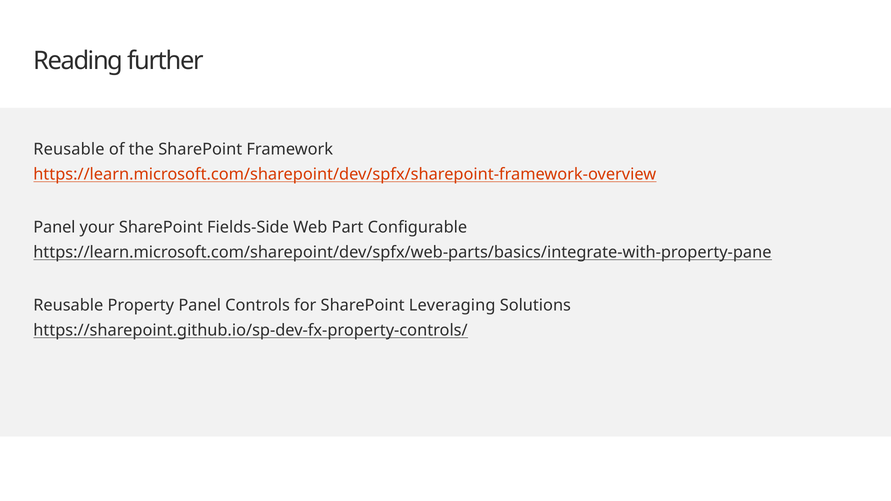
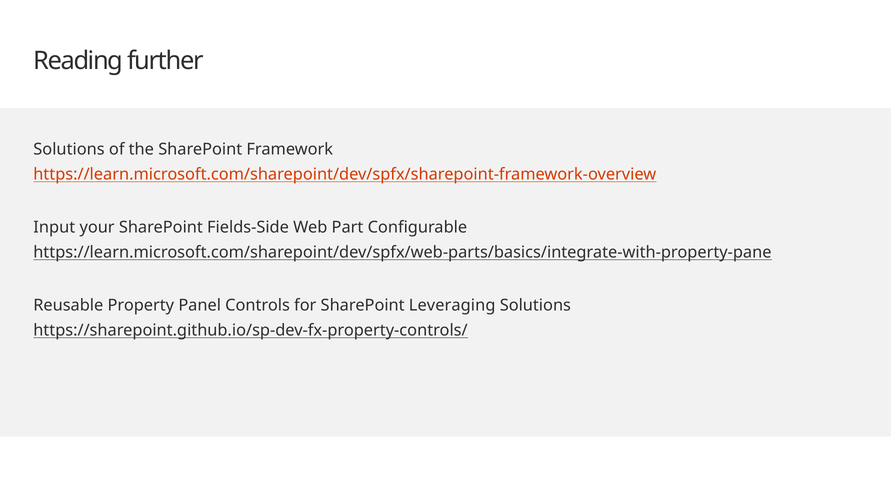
Reusable at (69, 149): Reusable -> Solutions
Panel at (54, 227): Panel -> Input
